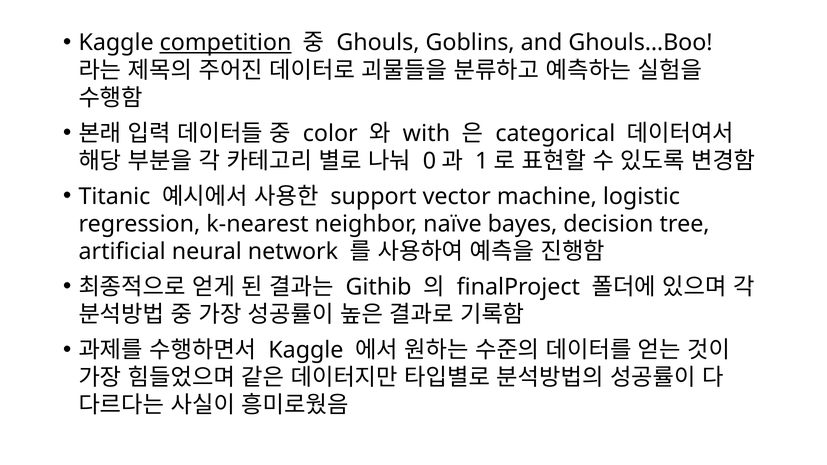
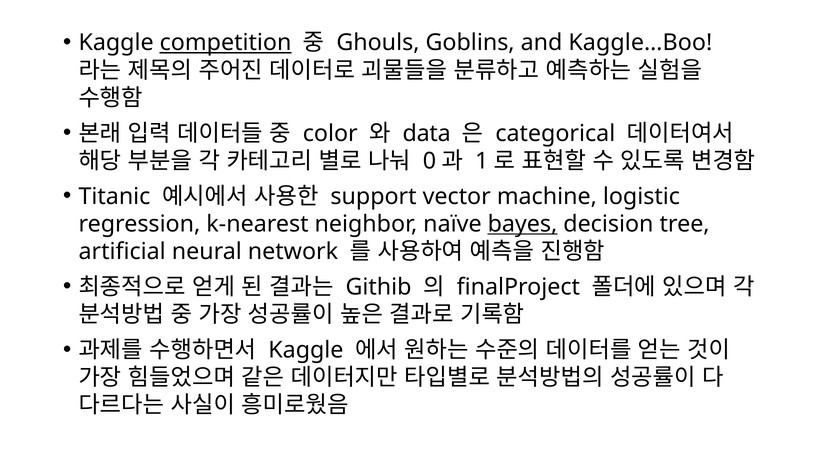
Ghouls…Boo: Ghouls…Boo -> Kaggle…Boo
with: with -> data
bayes underline: none -> present
